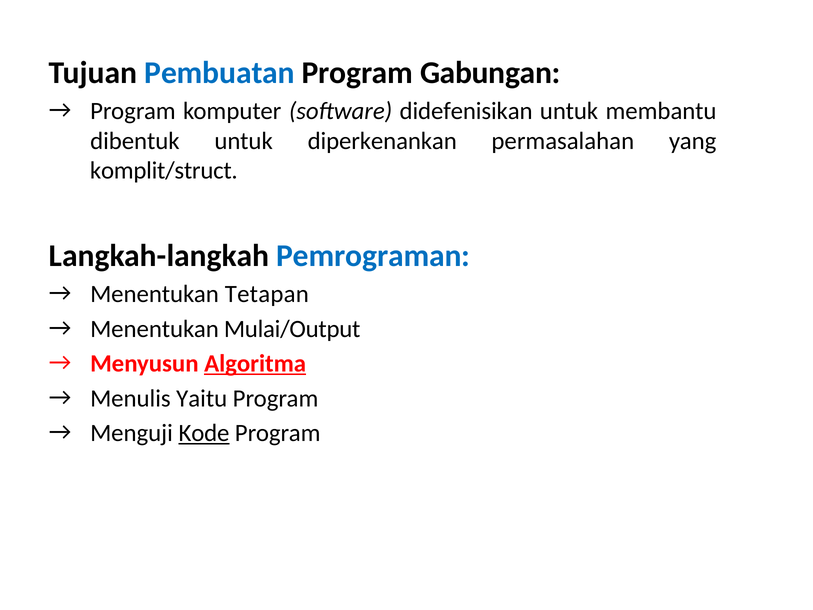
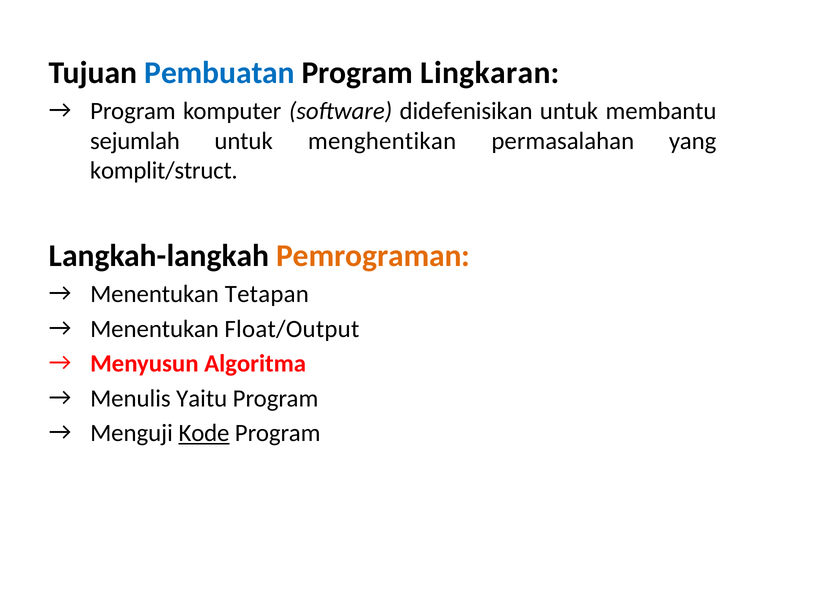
Gabungan: Gabungan -> Lingkaran
dibentuk: dibentuk -> sejumlah
diperkenankan: diperkenankan -> menghentikan
Pemrograman colour: blue -> orange
Mulai/Output: Mulai/Output -> Float/Output
Algoritma underline: present -> none
